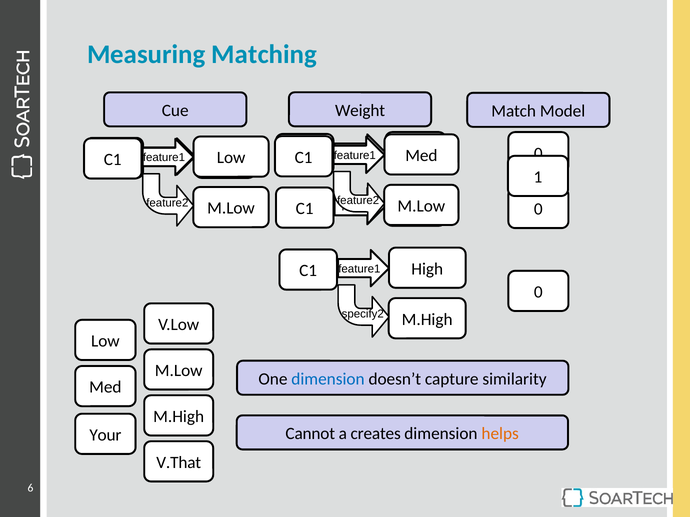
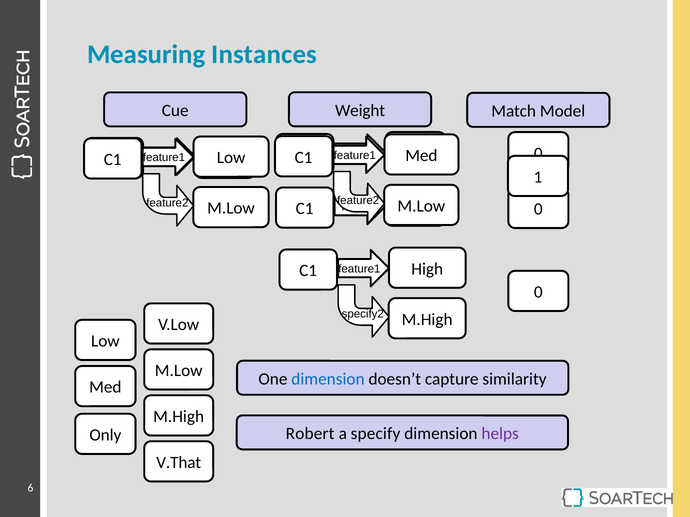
Matching: Matching -> Instances
Cannot: Cannot -> Robert
creates: creates -> specify
helps colour: orange -> purple
Your: Your -> Only
